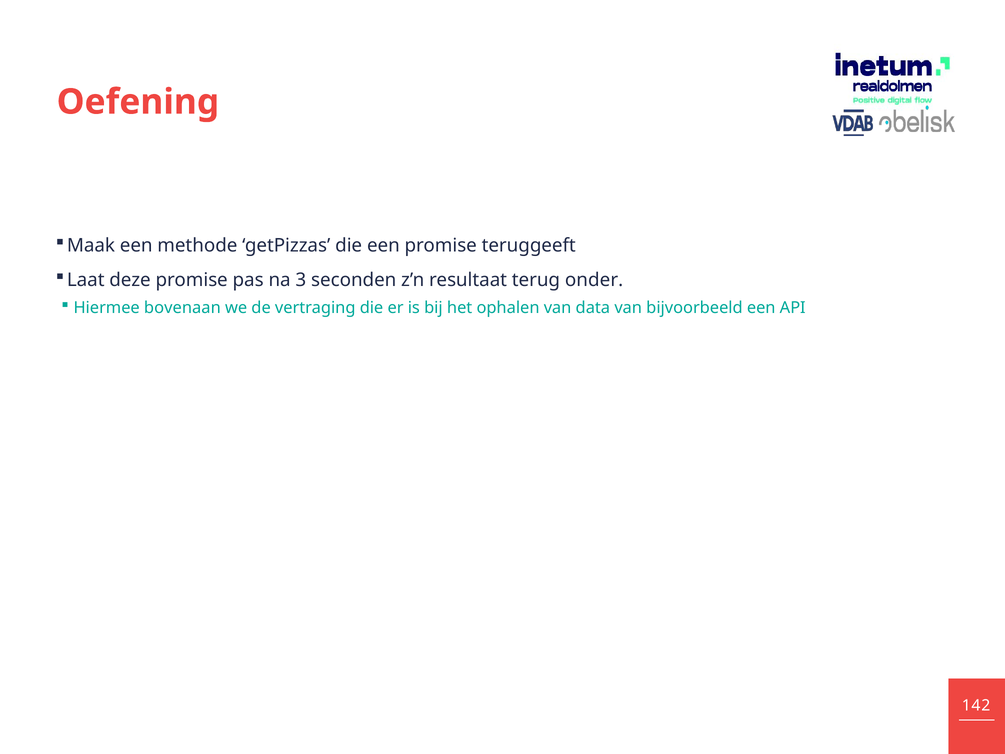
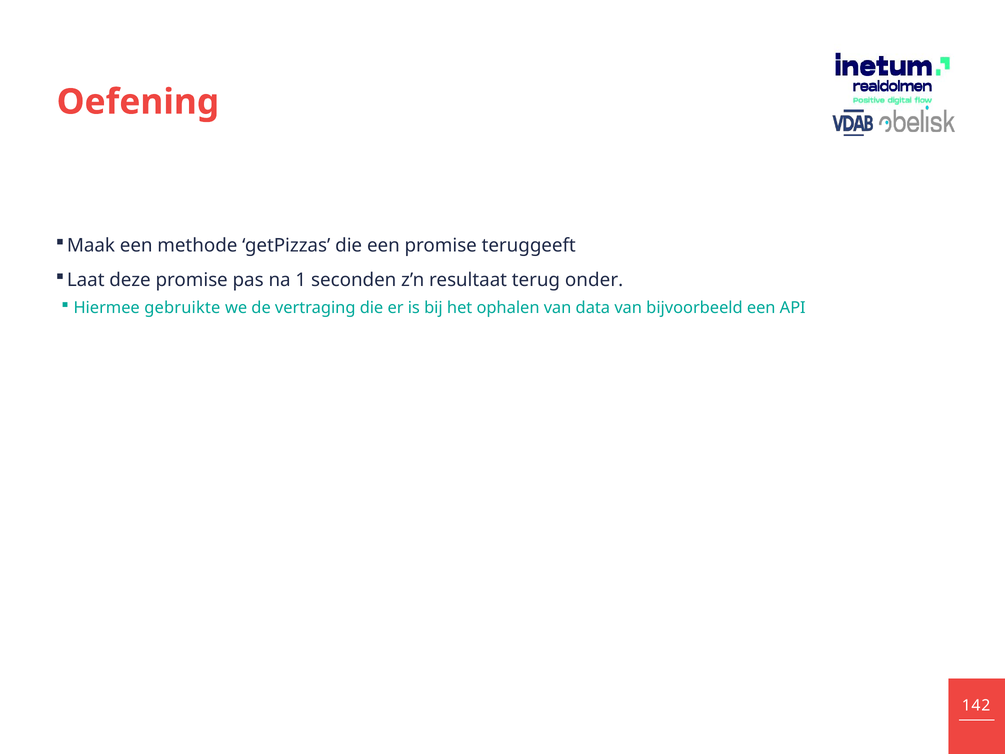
3: 3 -> 1
bovenaan: bovenaan -> gebruikte
